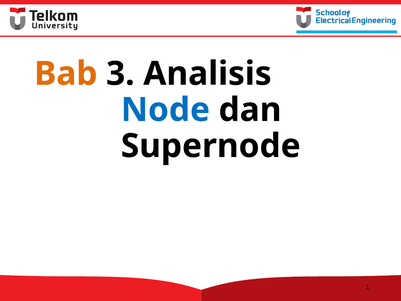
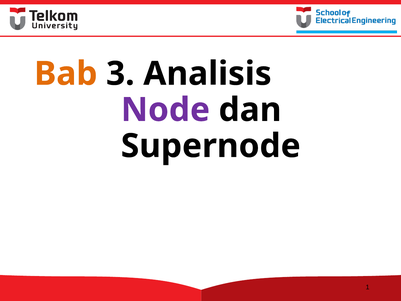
Node colour: blue -> purple
